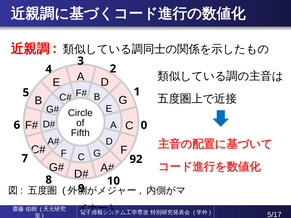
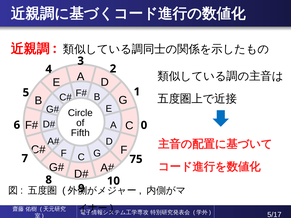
92: 92 -> 75
